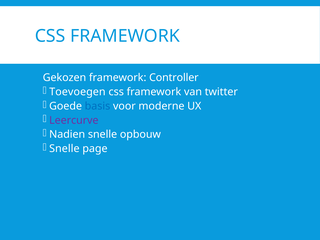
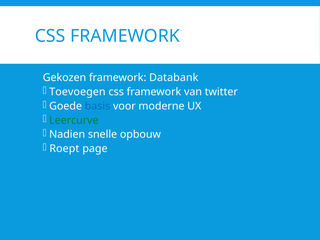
Controller: Controller -> Databank
Leercurve colour: purple -> green
Snelle at (64, 149): Snelle -> Roept
